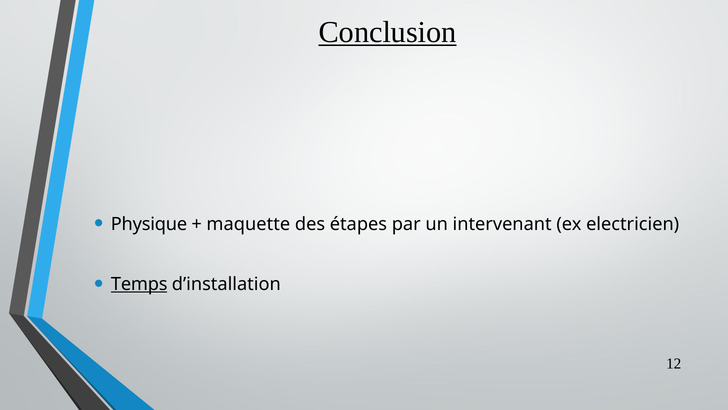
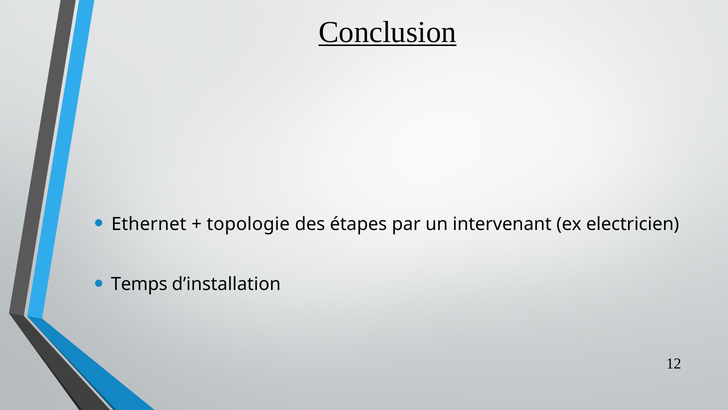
Physique: Physique -> Ethernet
maquette: maquette -> topologie
Temps underline: present -> none
